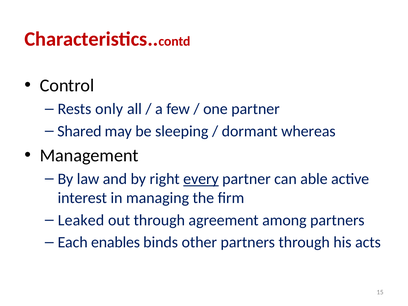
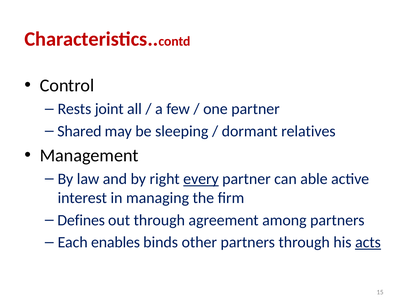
only: only -> joint
whereas: whereas -> relatives
Leaked: Leaked -> Defines
acts underline: none -> present
